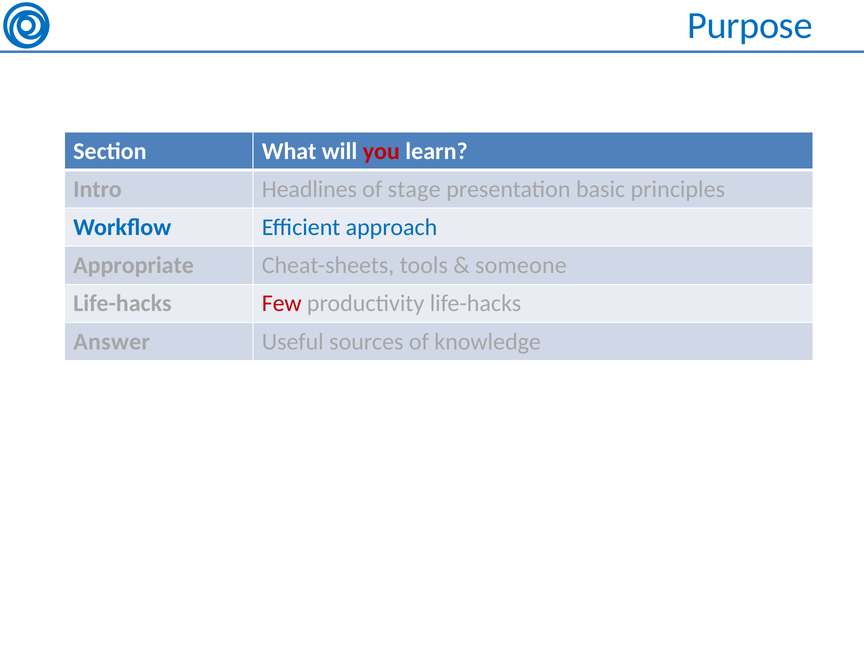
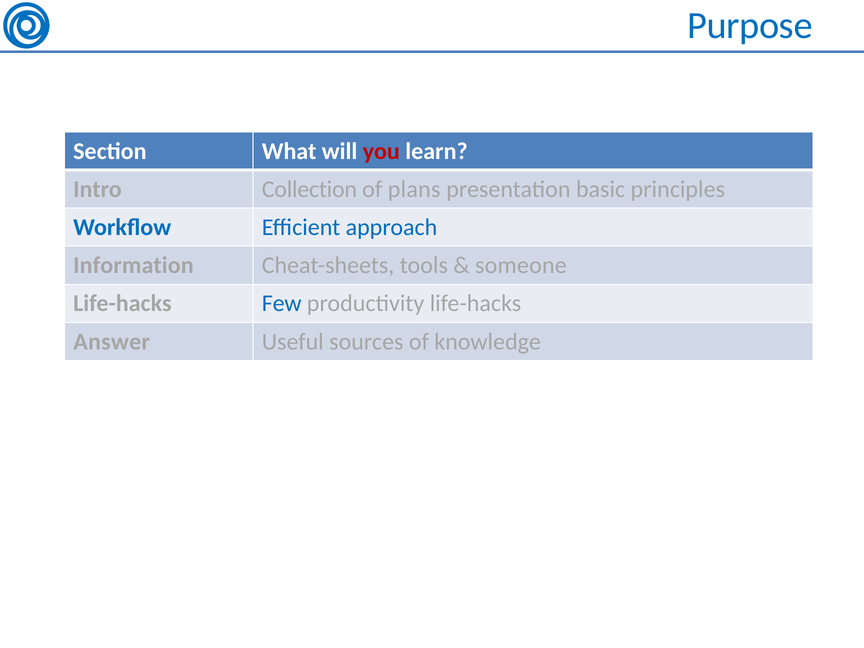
Headlines: Headlines -> Collection
stage: stage -> plans
Appropriate: Appropriate -> Information
Few colour: red -> blue
